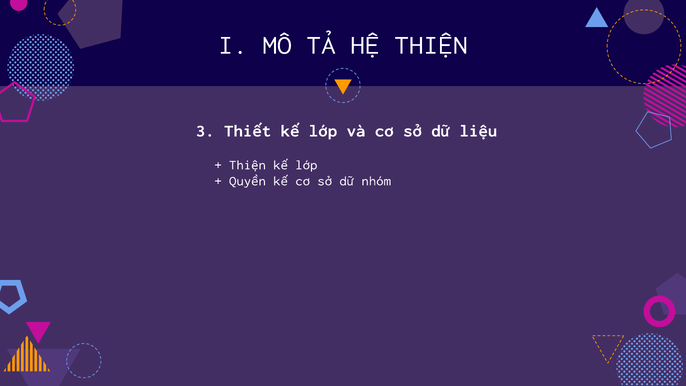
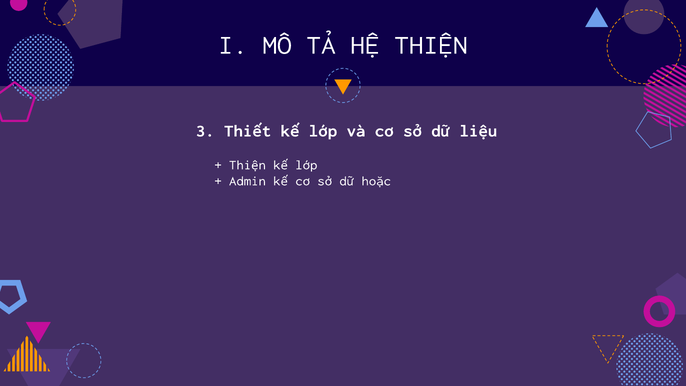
Quyền: Quyền -> Admin
nhóm: nhóm -> hoặc
